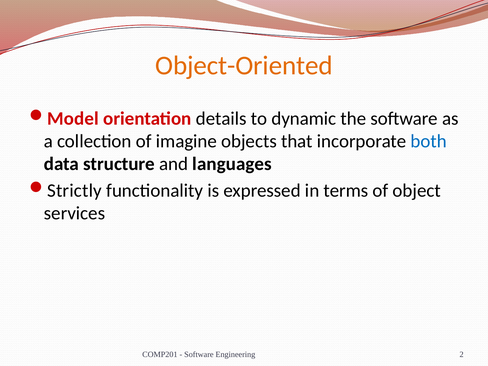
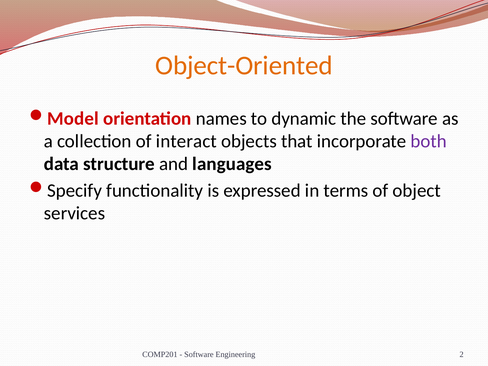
details: details -> names
imagine: imagine -> interact
both colour: blue -> purple
Strictly: Strictly -> Specify
